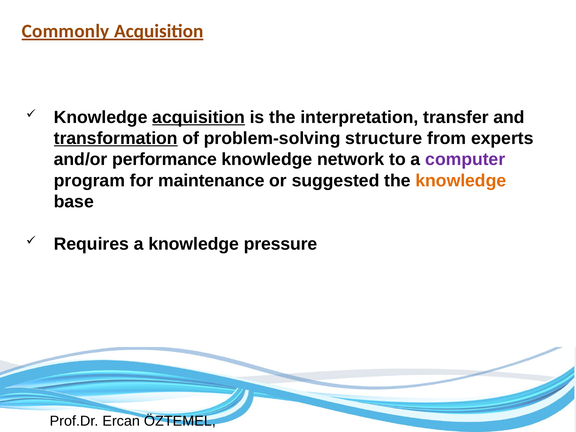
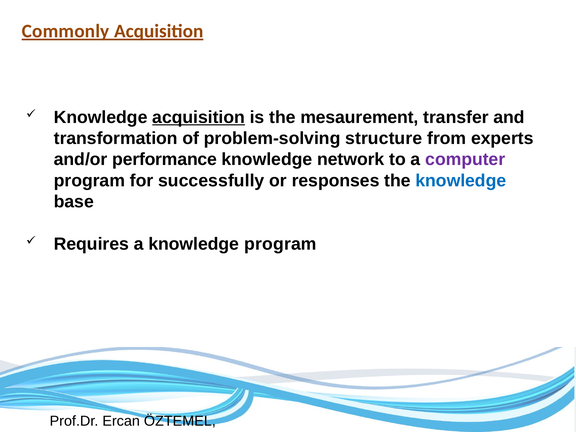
interpretation: interpretation -> mesaurement
transformation underline: present -> none
maintenance: maintenance -> successfully
suggested: suggested -> responses
knowledge at (461, 181) colour: orange -> blue
knowledge pressure: pressure -> program
